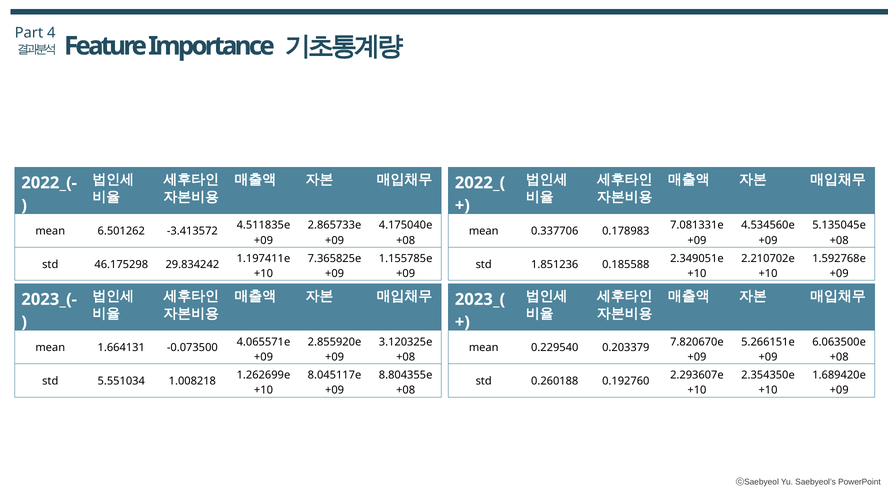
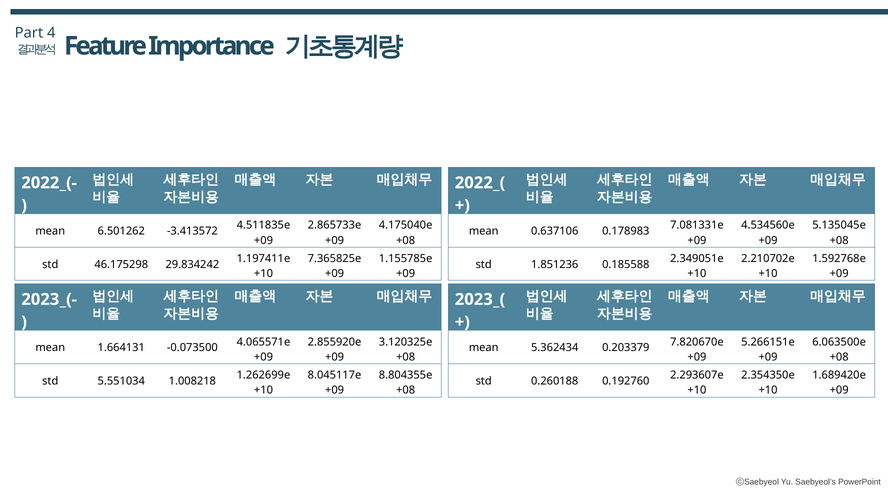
0.337706: 0.337706 -> 0.637106
0.229540: 0.229540 -> 5.362434
